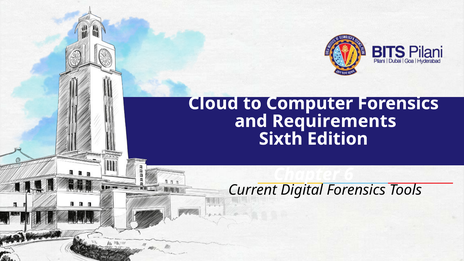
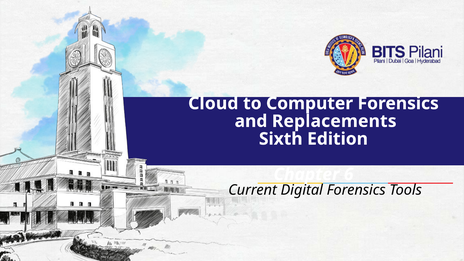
Requirements: Requirements -> Replacements
